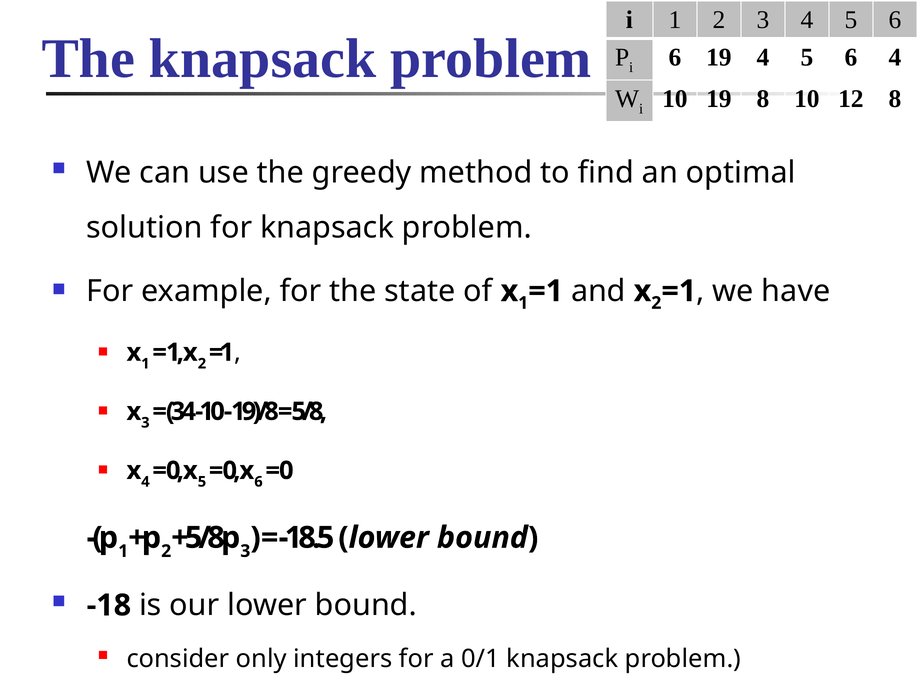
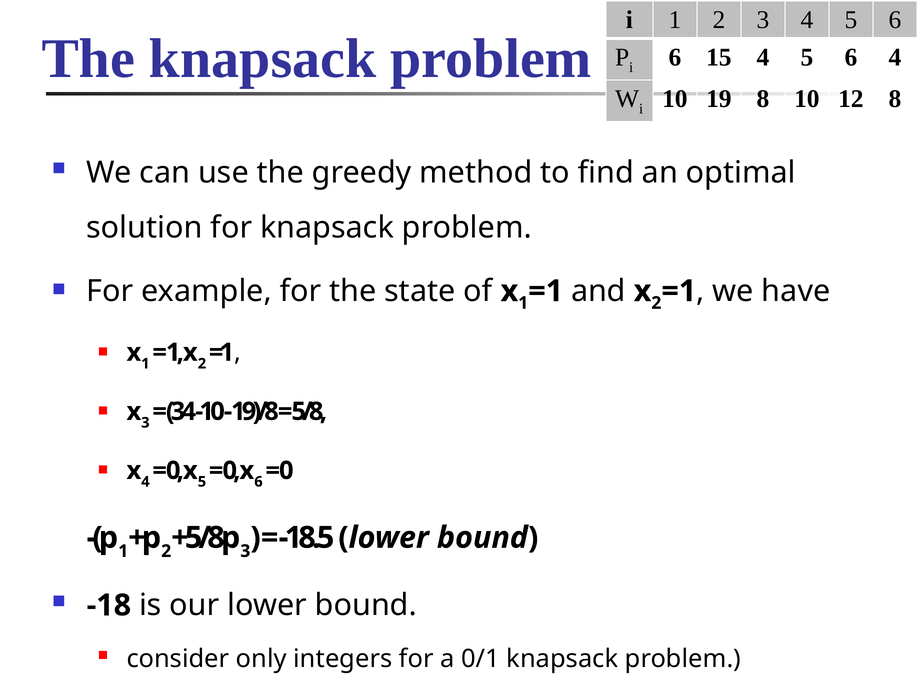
6 19: 19 -> 15
